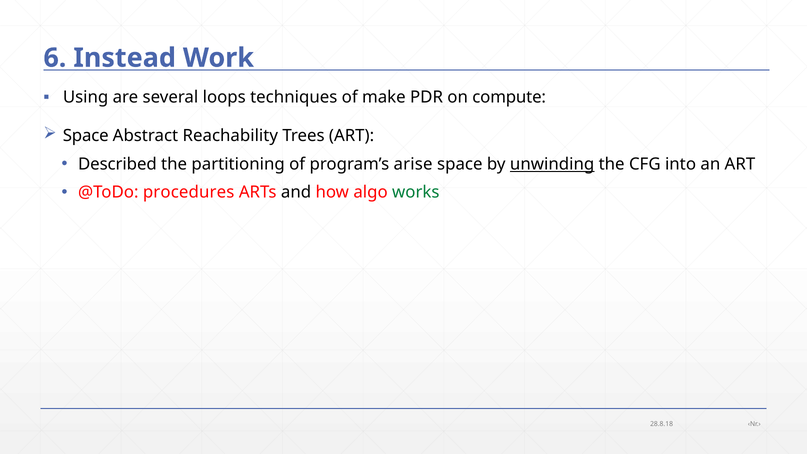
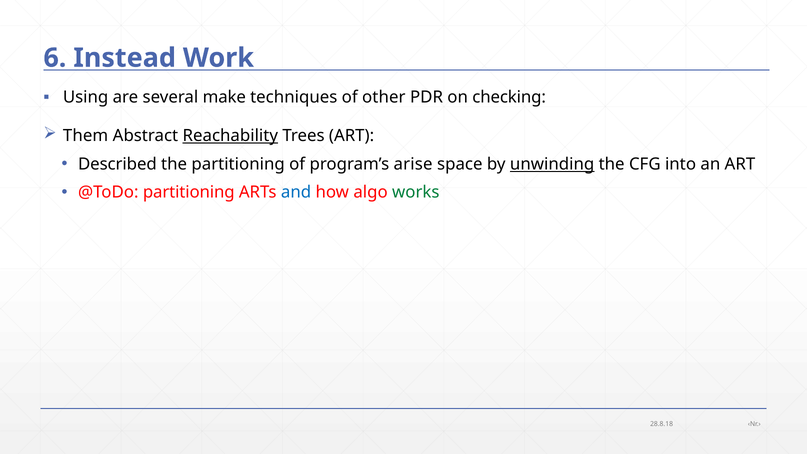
loops: loops -> make
make: make -> other
compute: compute -> checking
Space at (86, 136): Space -> Them
Reachability underline: none -> present
@ToDo procedures: procedures -> partitioning
and colour: black -> blue
